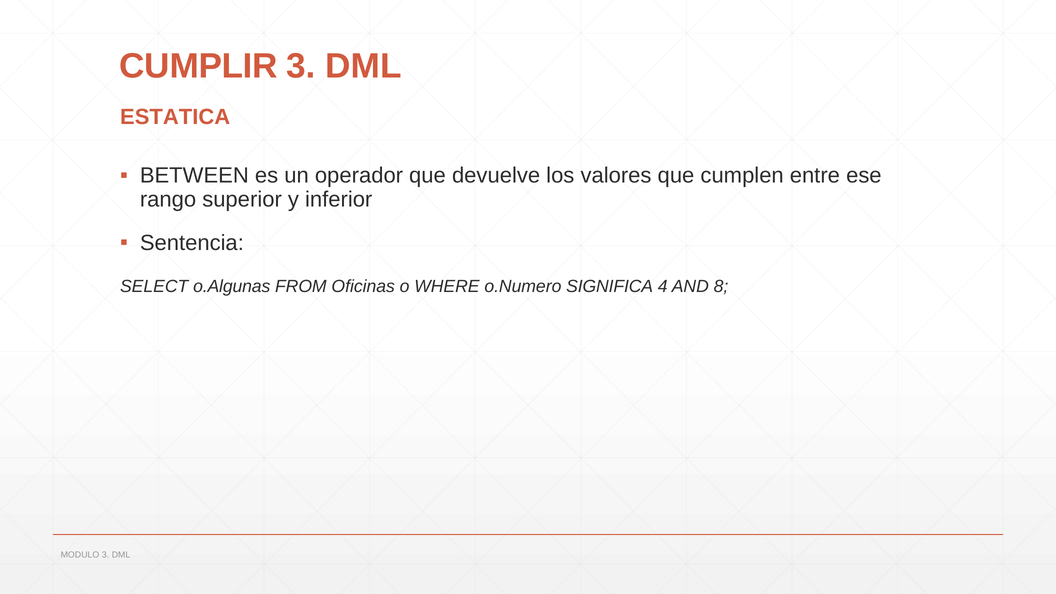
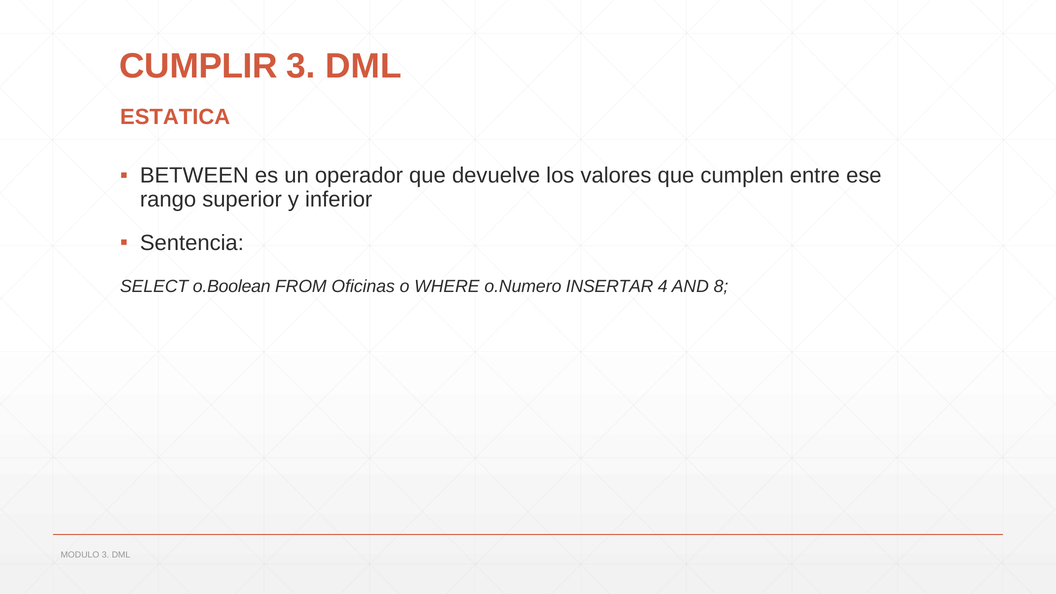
o.Algunas: o.Algunas -> o.Boolean
SIGNIFICA: SIGNIFICA -> INSERTAR
